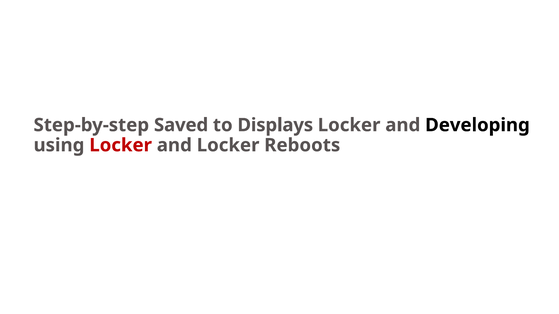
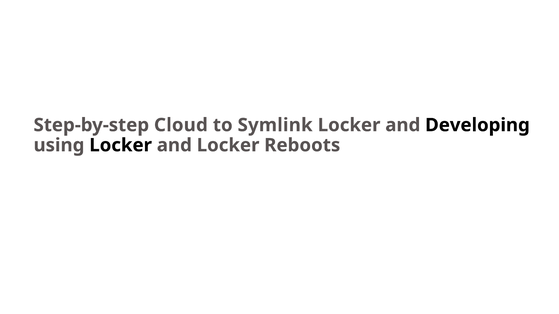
Saved: Saved -> Cloud
Displays: Displays -> Symlink
Locker at (121, 145) colour: red -> black
